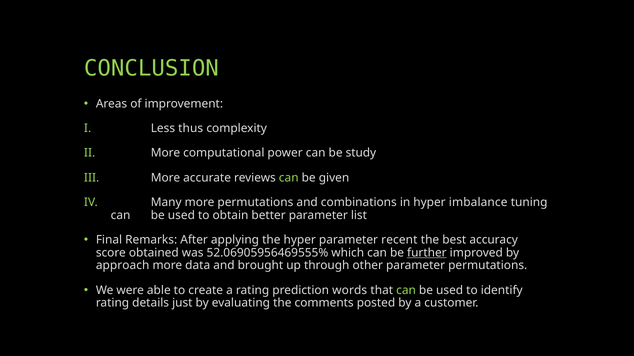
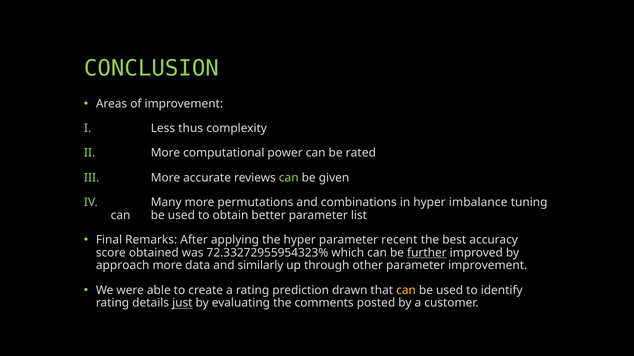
study: study -> rated
52.06905956469555%: 52.06905956469555% -> 72.33272955954323%
brought: brought -> similarly
parameter permutations: permutations -> improvement
words: words -> drawn
can at (406, 291) colour: light green -> yellow
just underline: none -> present
